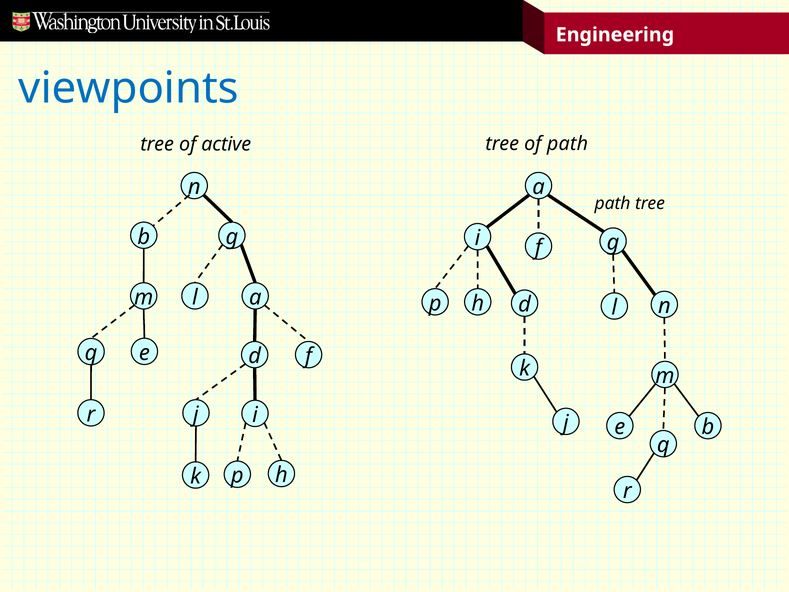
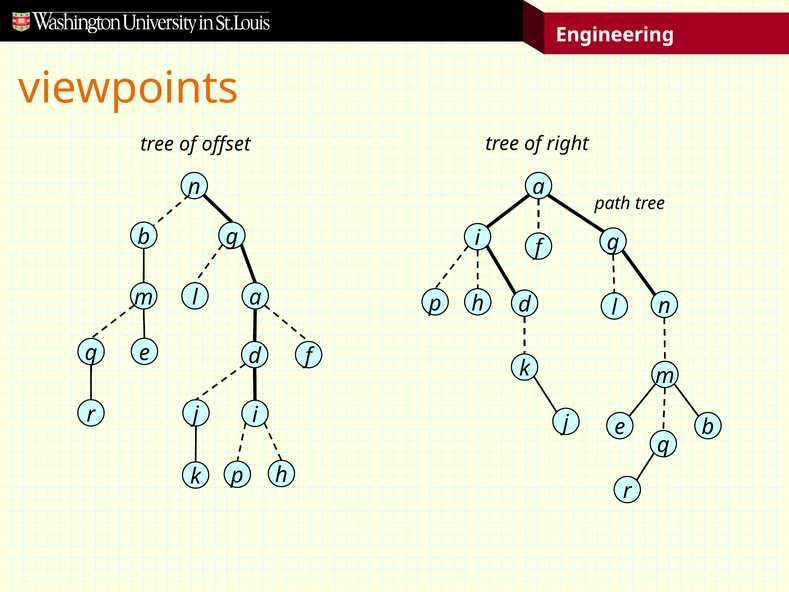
viewpoints colour: blue -> orange
active: active -> offset
of path: path -> right
